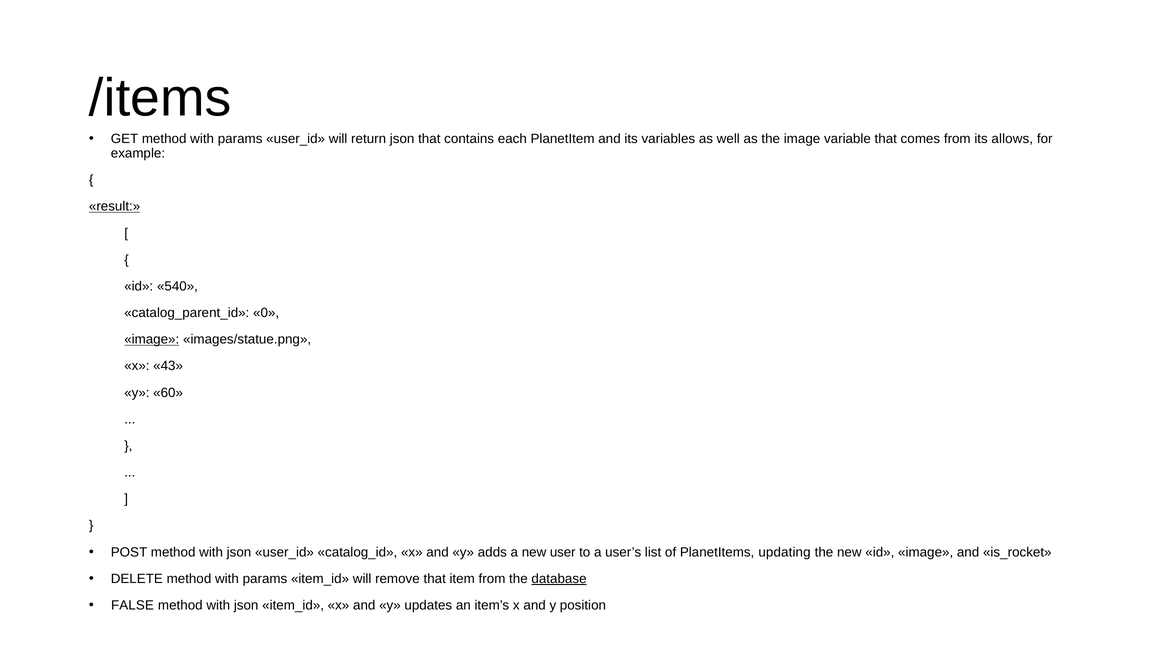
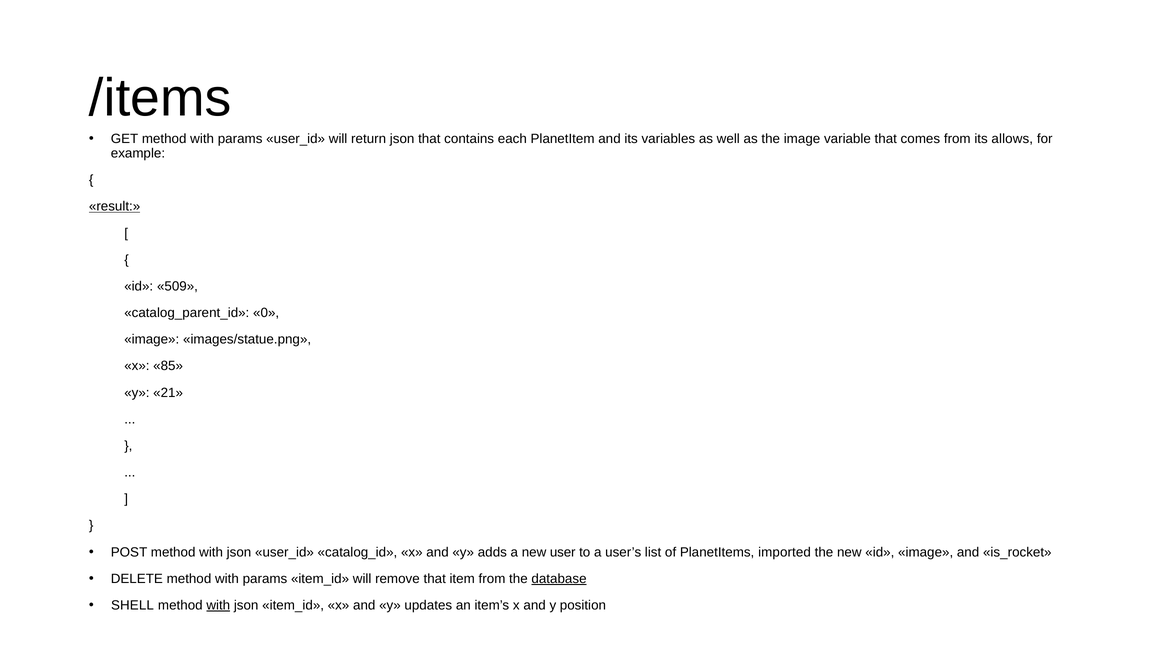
540: 540 -> 509
image at (152, 340) underline: present -> none
43: 43 -> 85
60: 60 -> 21
updating: updating -> imported
FALSE: FALSE -> SHELL
with at (218, 606) underline: none -> present
